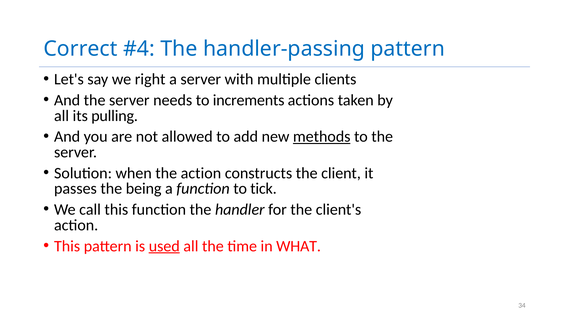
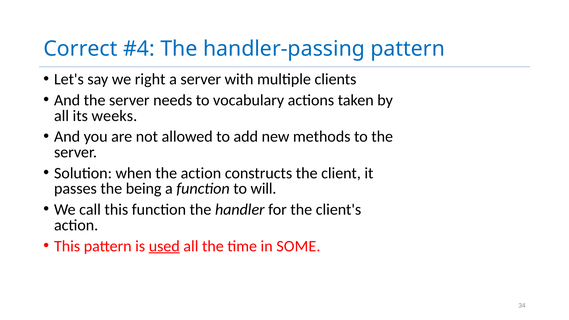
increments: increments -> vocabulary
pulling: pulling -> weeks
methods underline: present -> none
tick: tick -> will
WHAT: WHAT -> SOME
